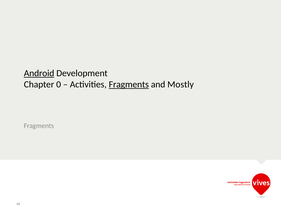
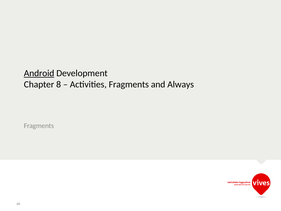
0: 0 -> 8
Fragments at (129, 84) underline: present -> none
Mostly: Mostly -> Always
